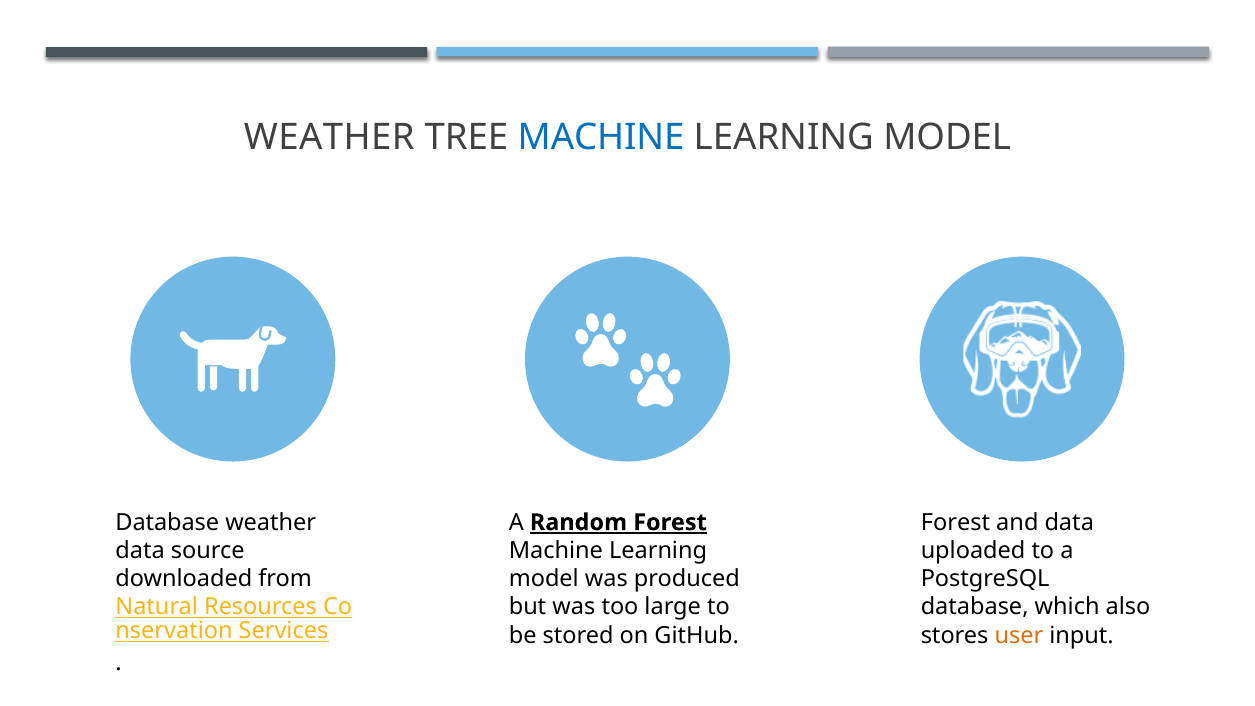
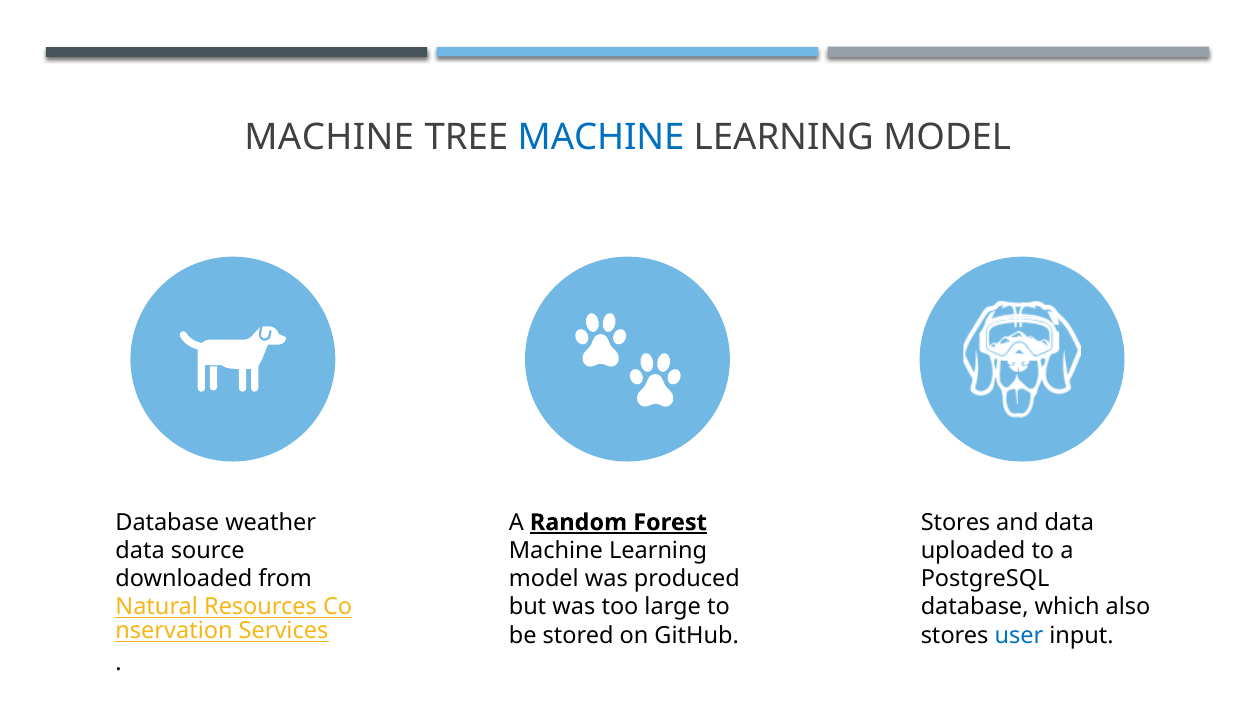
WEATHER at (329, 137): WEATHER -> MACHINE
Forest at (955, 522): Forest -> Stores
user colour: orange -> blue
